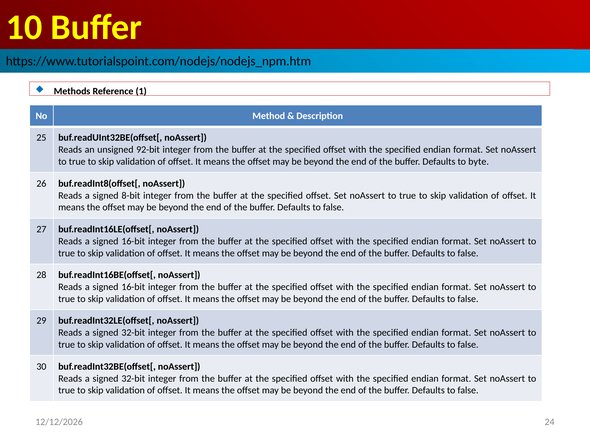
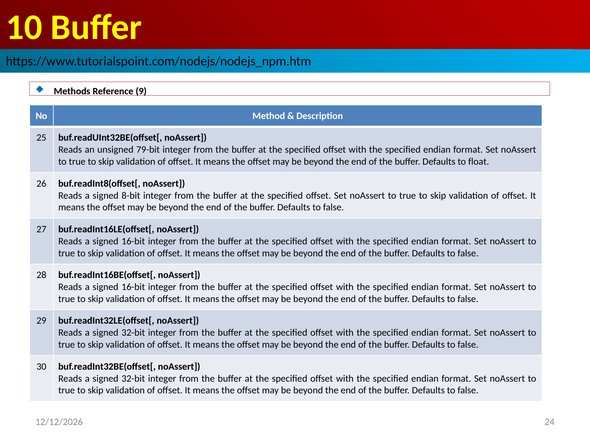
1: 1 -> 9
92-bit: 92-bit -> 79-bit
byte: byte -> float
